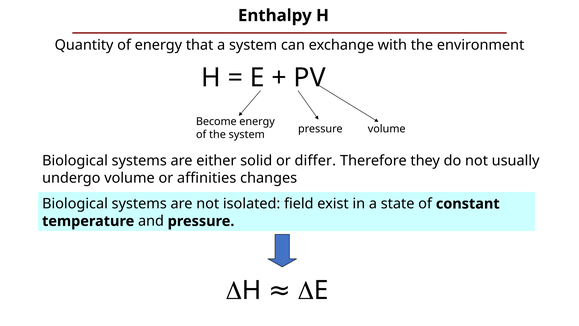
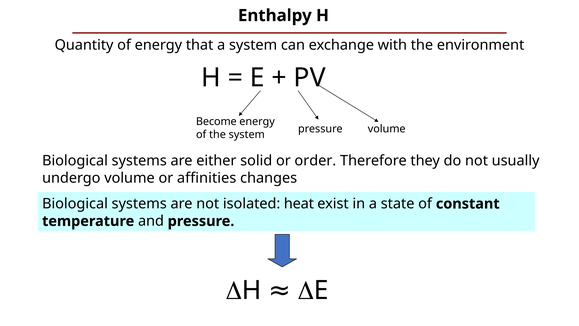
differ: differ -> order
field: field -> heat
